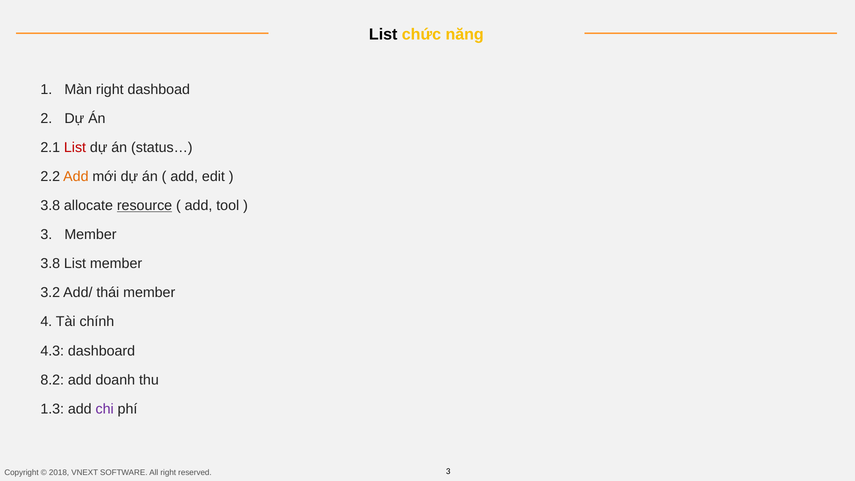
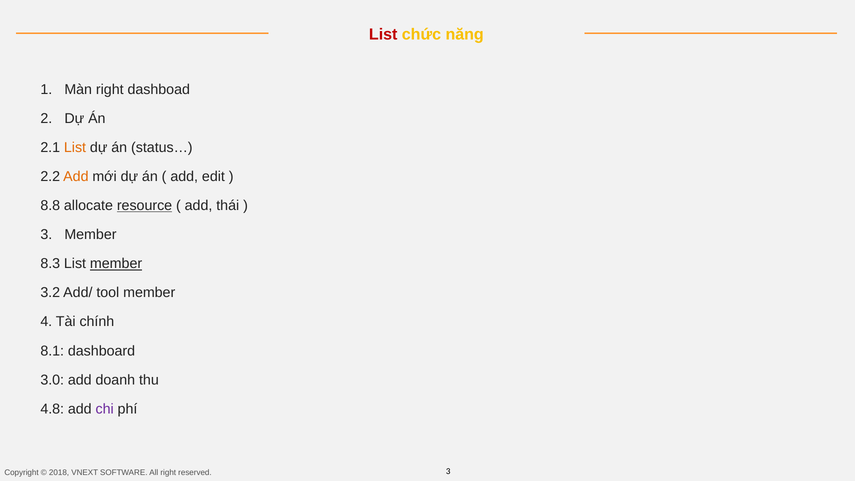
List at (383, 34) colour: black -> red
List at (75, 148) colour: red -> orange
3.8 at (50, 206): 3.8 -> 8.8
tool: tool -> thái
3.8 at (50, 264): 3.8 -> 8.3
member at (116, 264) underline: none -> present
thái: thái -> tool
4.3: 4.3 -> 8.1
8.2: 8.2 -> 3.0
1.3: 1.3 -> 4.8
